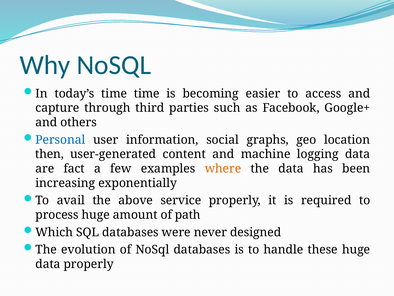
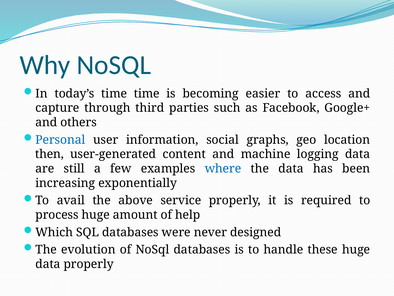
fact: fact -> still
where colour: orange -> blue
path: path -> help
